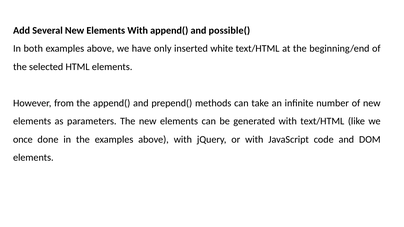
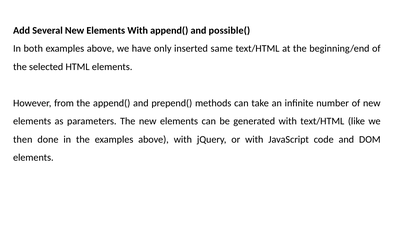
white: white -> same
once: once -> then
